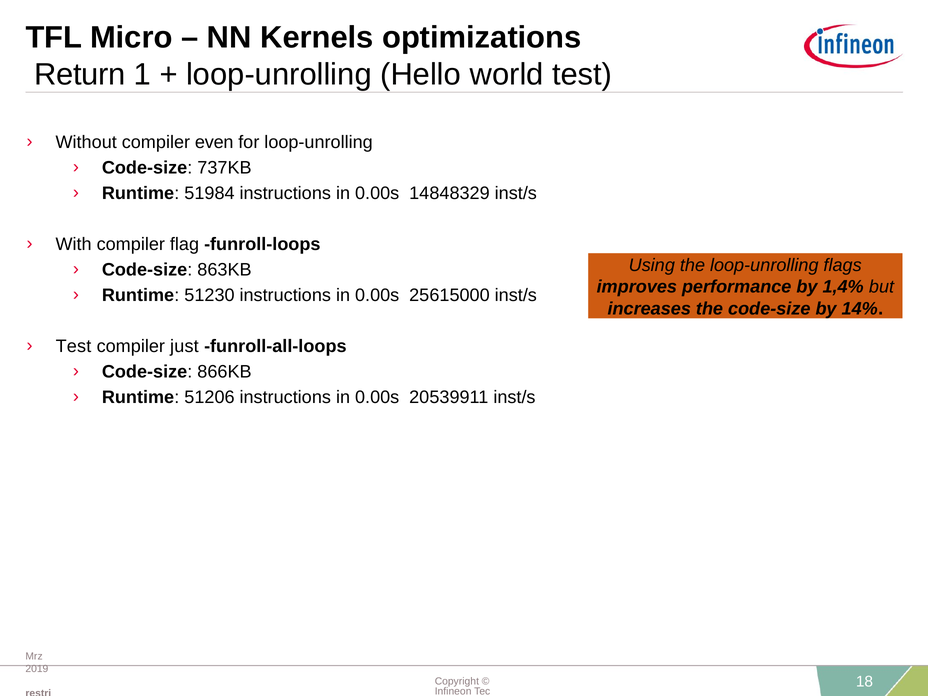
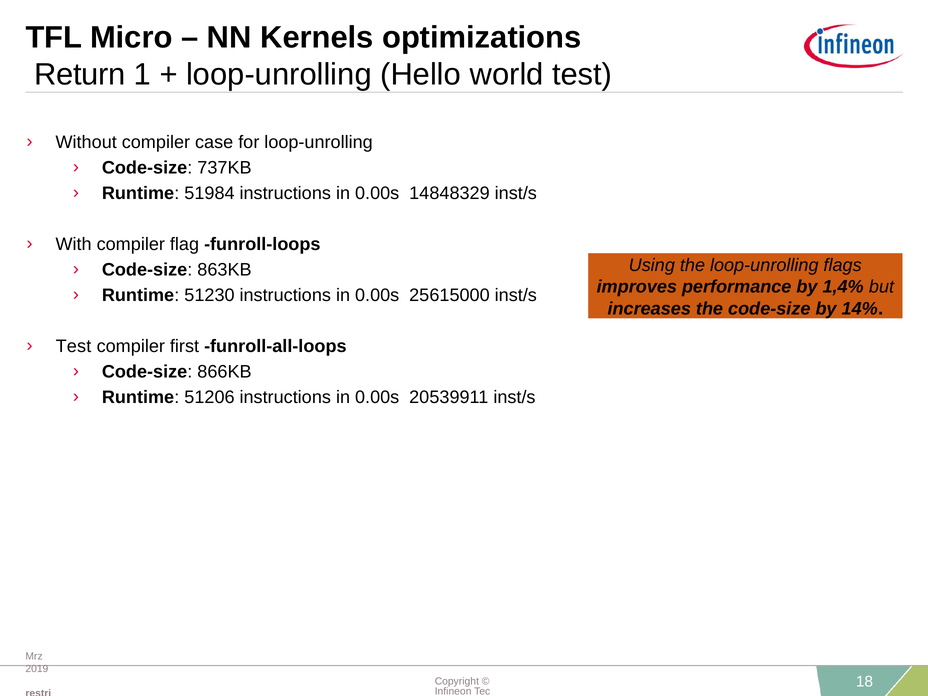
even: even -> case
just: just -> first
